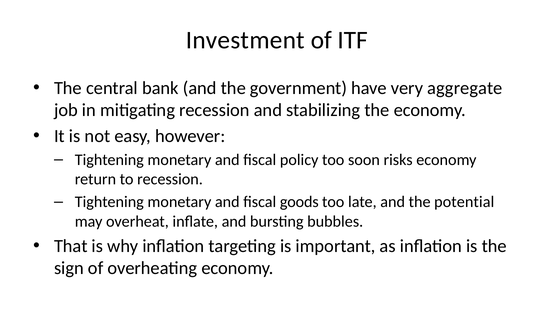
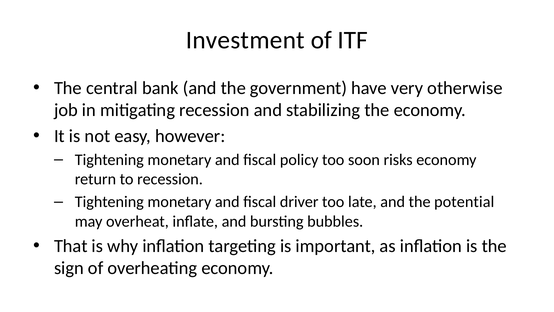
aggregate: aggregate -> otherwise
goods: goods -> driver
